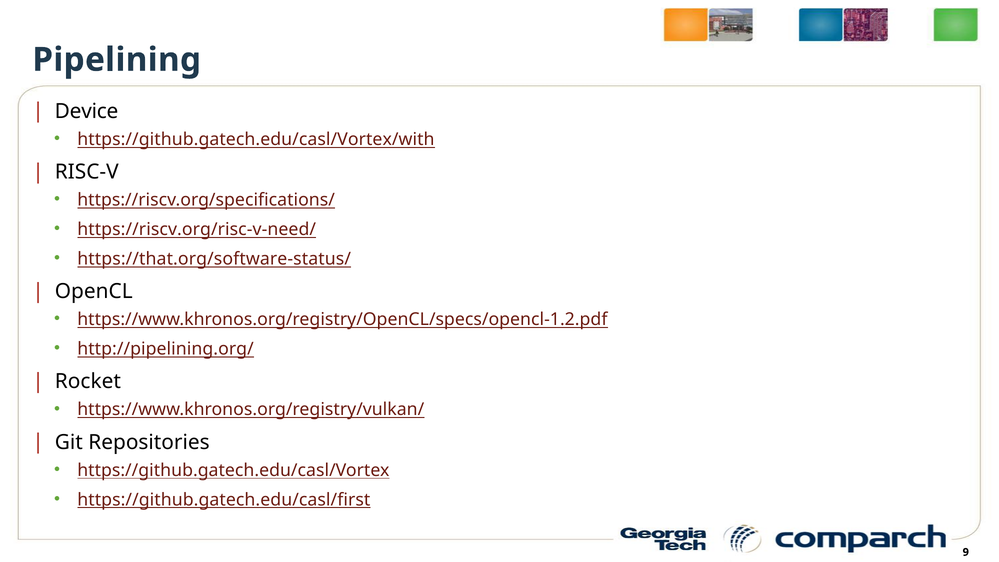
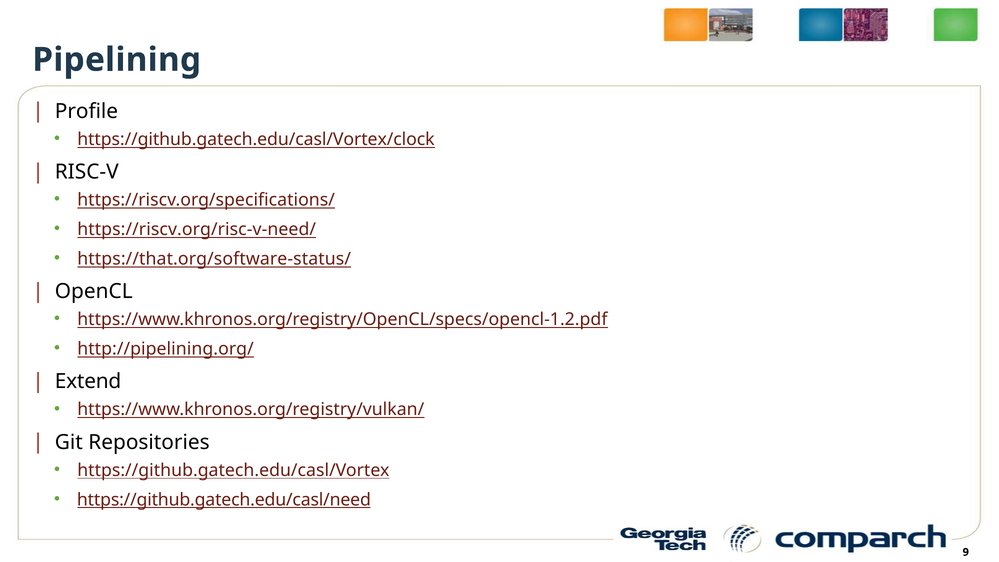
Device: Device -> Profile
https://github.gatech.edu/casl/Vortex/with: https://github.gatech.edu/casl/Vortex/with -> https://github.gatech.edu/casl/Vortex/clock
Rocket: Rocket -> Extend
https://github.gatech.edu/casl/first: https://github.gatech.edu/casl/first -> https://github.gatech.edu/casl/need
